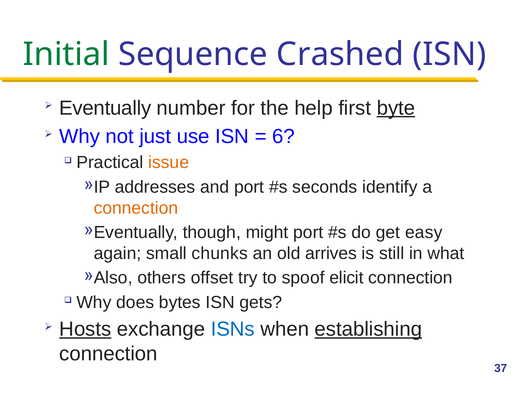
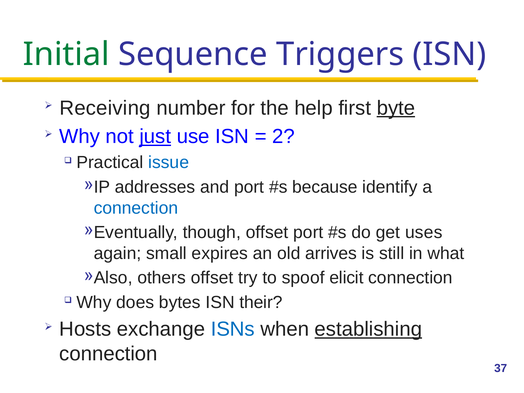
Crashed: Crashed -> Triggers
Eventually: Eventually -> Receiving
just underline: none -> present
6: 6 -> 2
issue colour: orange -> blue
seconds: seconds -> because
connection at (136, 208) colour: orange -> blue
though might: might -> offset
easy: easy -> uses
chunks: chunks -> expires
gets: gets -> their
Hosts underline: present -> none
